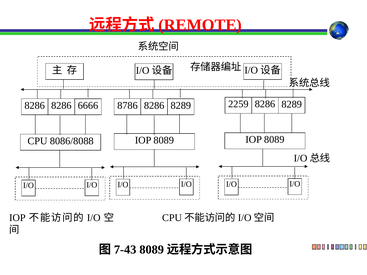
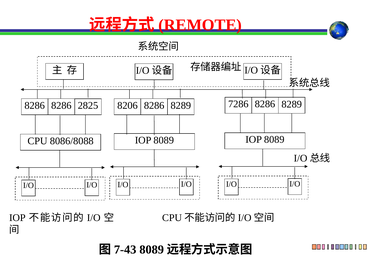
6666: 6666 -> 2825
8786: 8786 -> 8206
2259: 2259 -> 7286
